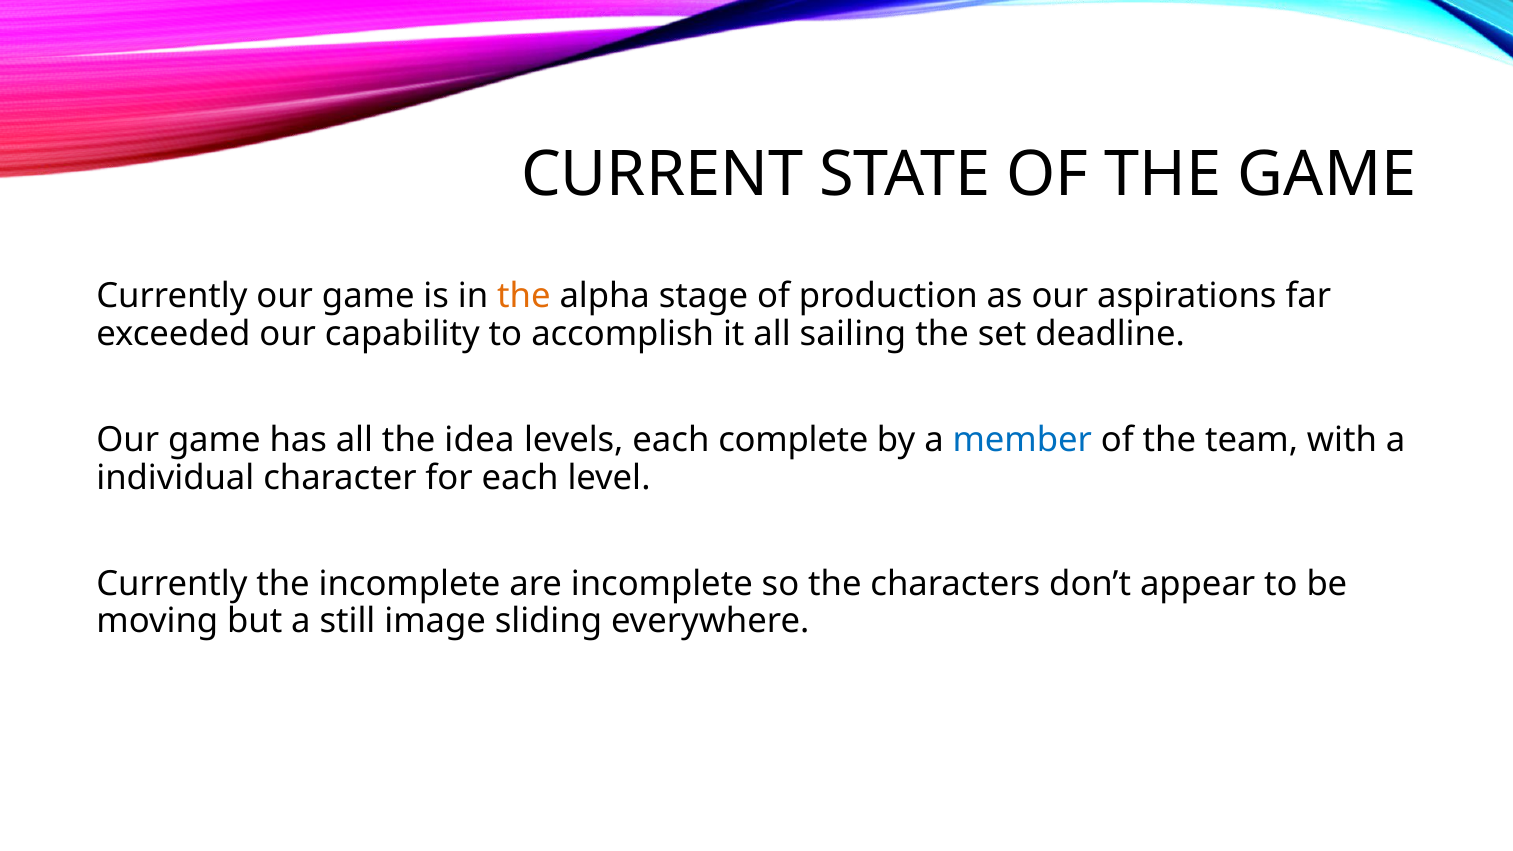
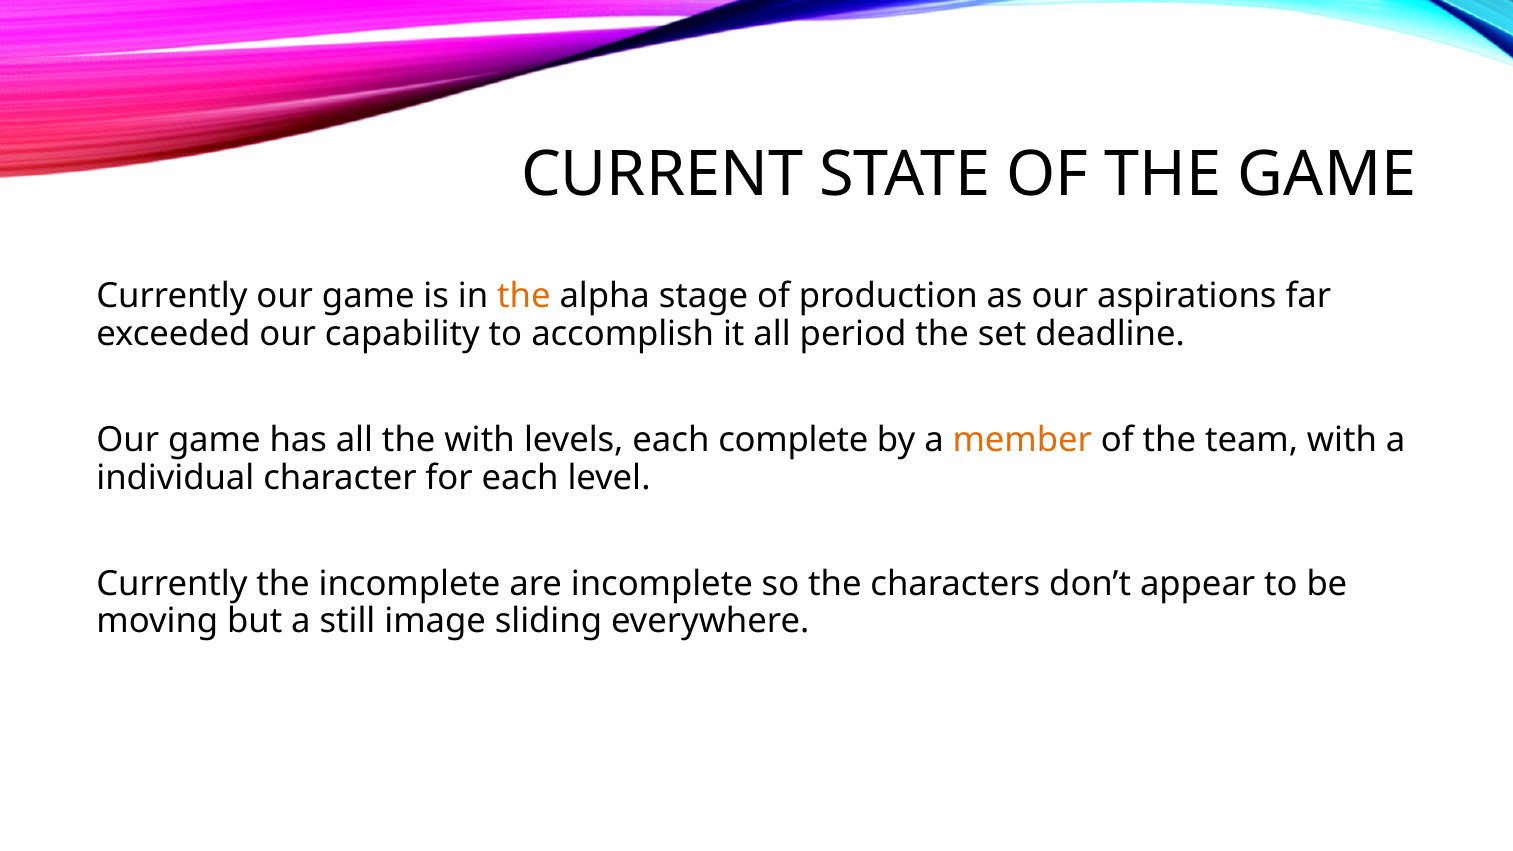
sailing: sailing -> period
the idea: idea -> with
member colour: blue -> orange
